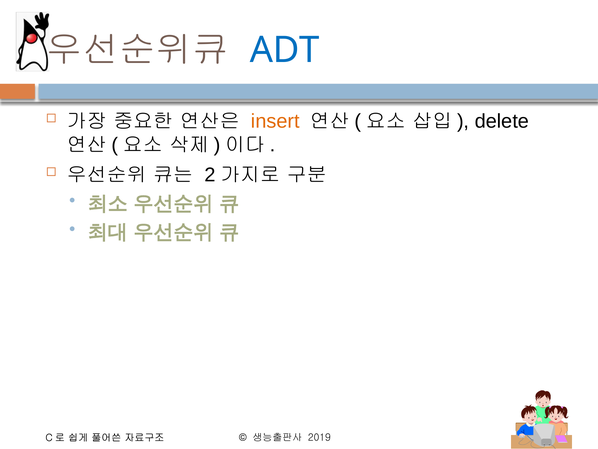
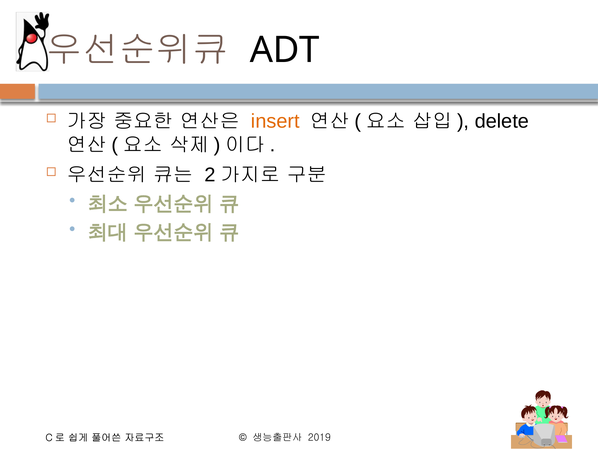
ADT colour: blue -> black
